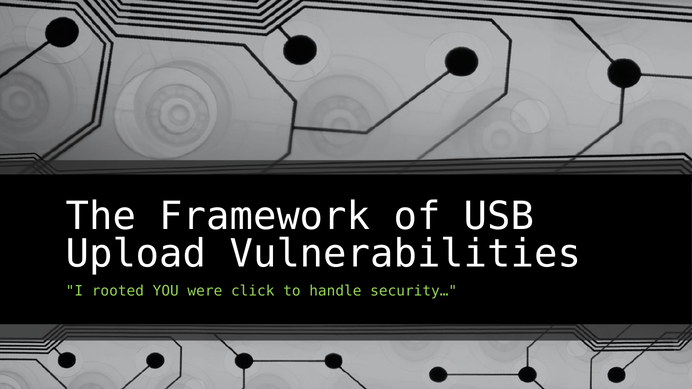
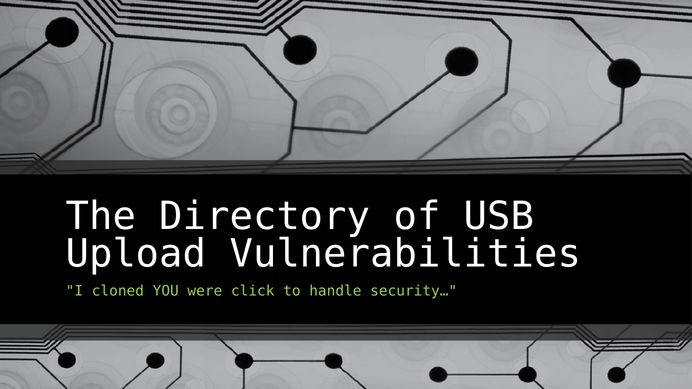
Framework: Framework -> Directory
rooted: rooted -> cloned
